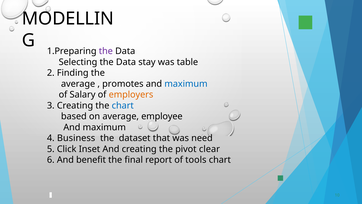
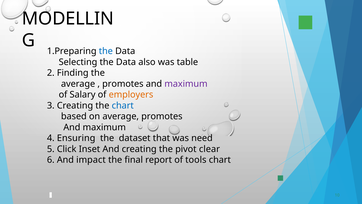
the at (106, 51) colour: purple -> blue
stay: stay -> also
maximum at (186, 84) colour: blue -> purple
average employee: employee -> promotes
Business: Business -> Ensuring
benefit: benefit -> impact
